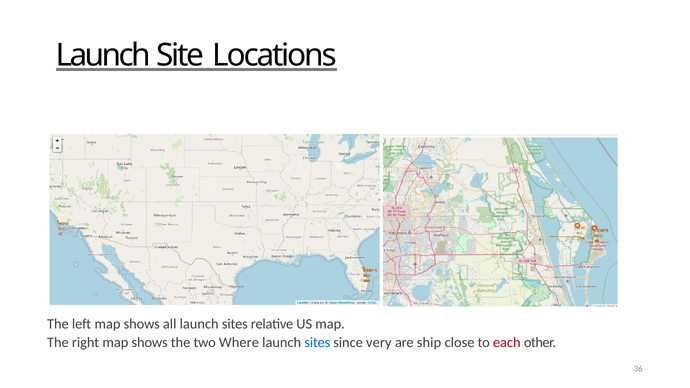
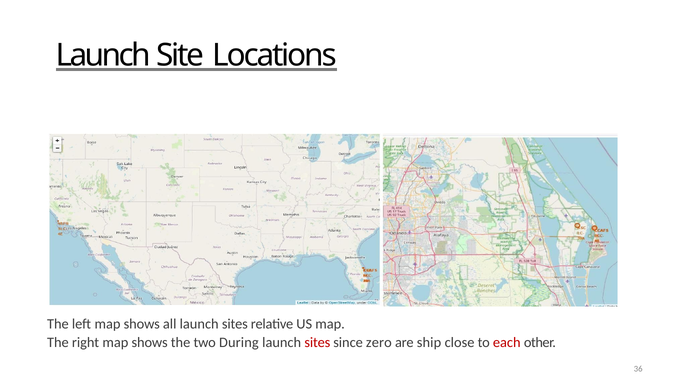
Where: Where -> During
sites at (317, 342) colour: blue -> red
very: very -> zero
